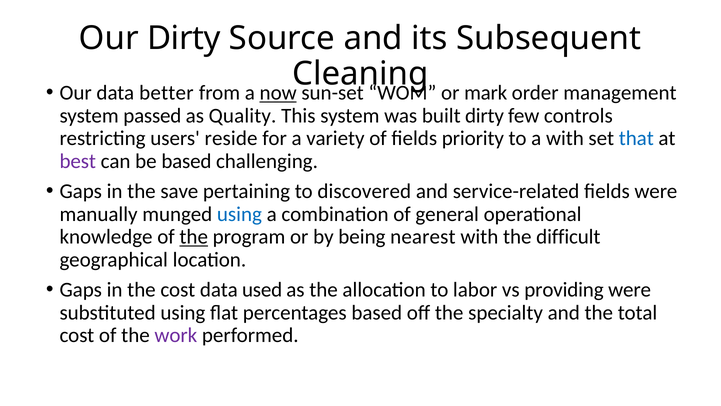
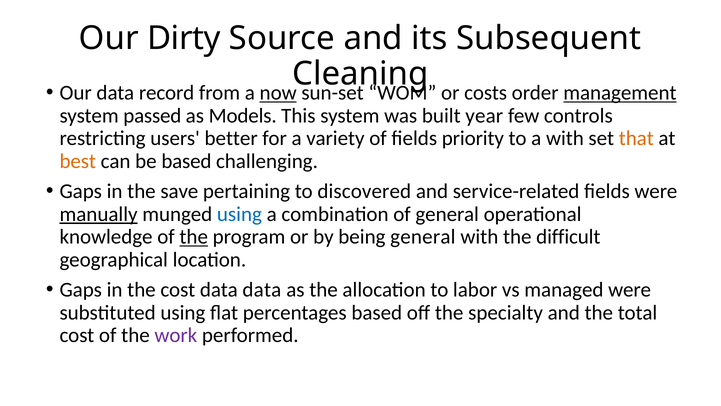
better: better -> record
mark: mark -> costs
management underline: none -> present
Quality: Quality -> Models
built dirty: dirty -> year
reside: reside -> better
that colour: blue -> orange
best colour: purple -> orange
manually underline: none -> present
being nearest: nearest -> general
data used: used -> data
providing: providing -> managed
